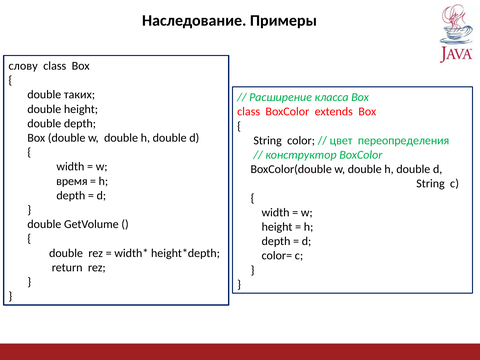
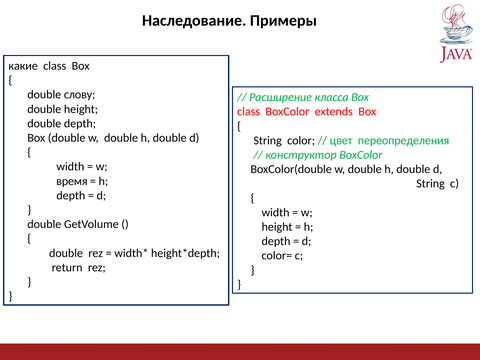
слову: слову -> какие
таких: таких -> слову
